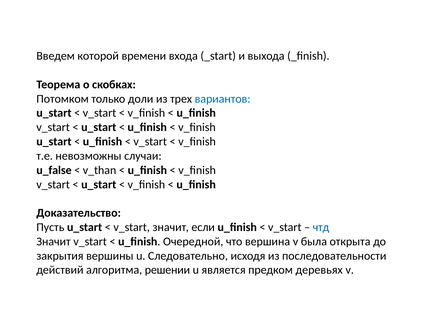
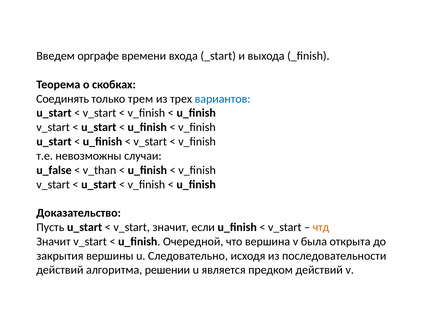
которой: которой -> орграфе
Потомком: Потомком -> Соединять
доли: доли -> трем
чтд colour: blue -> orange
предком деревьях: деревьях -> действий
